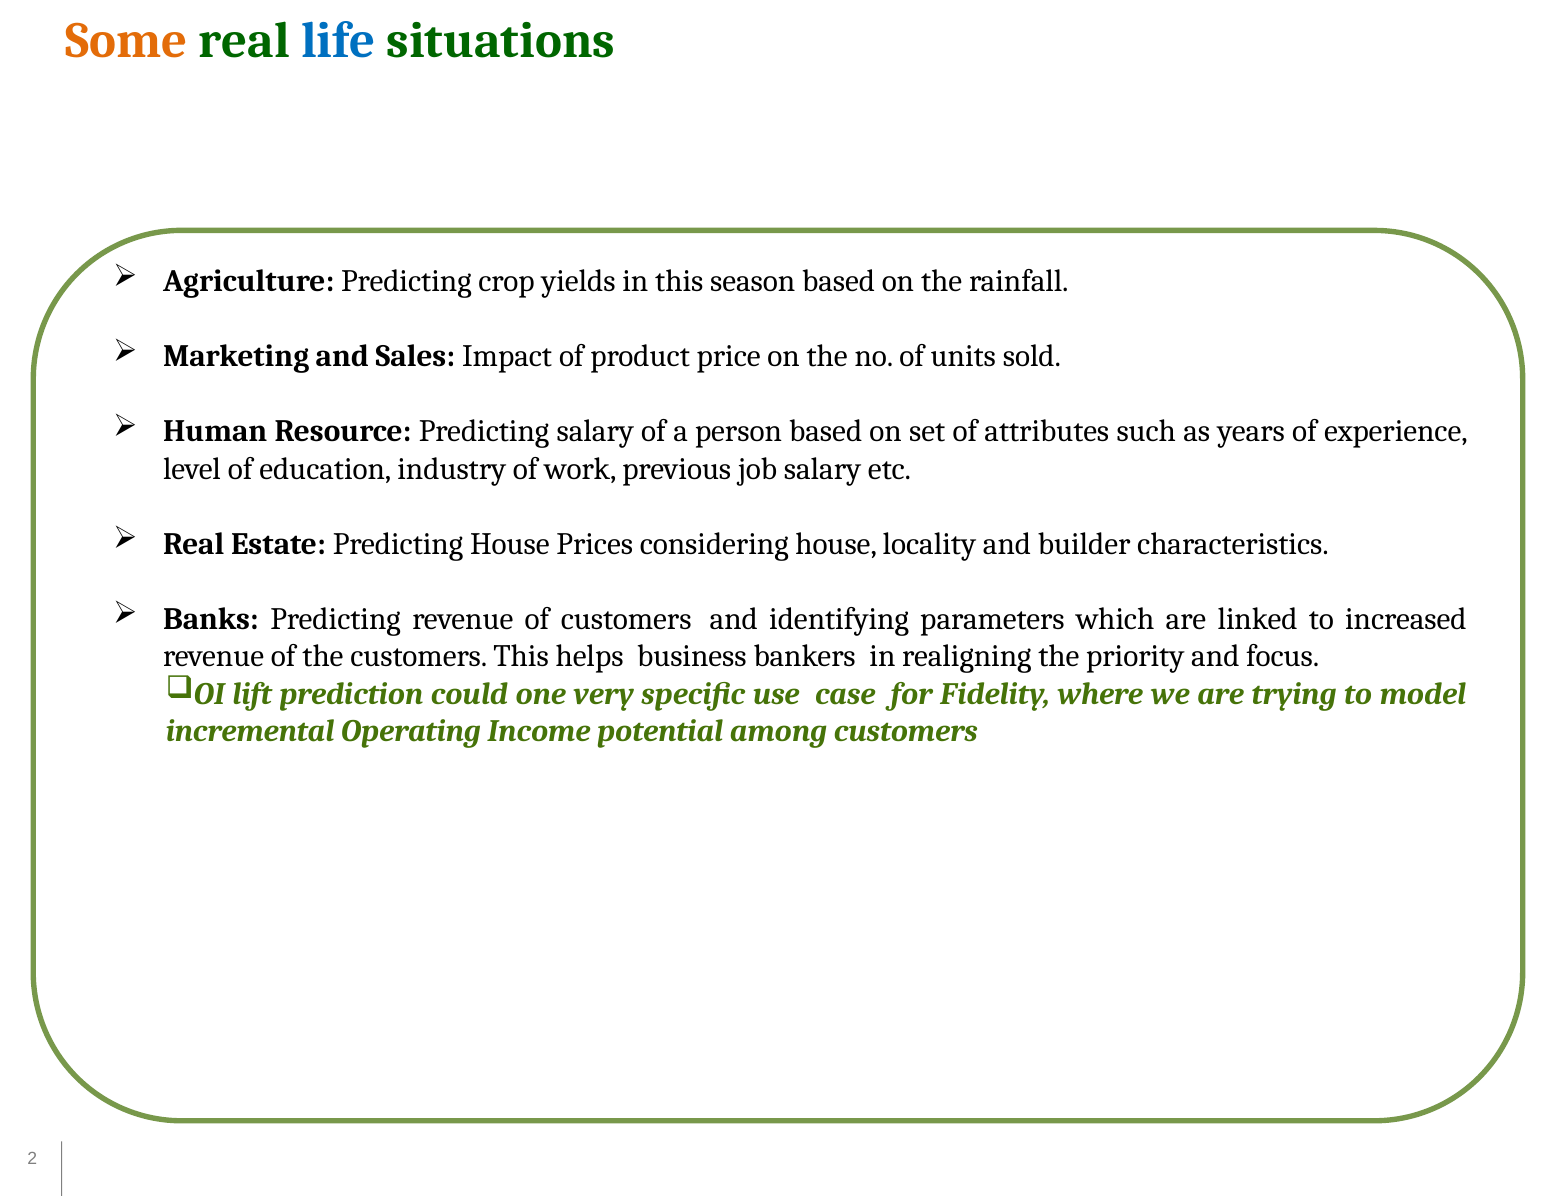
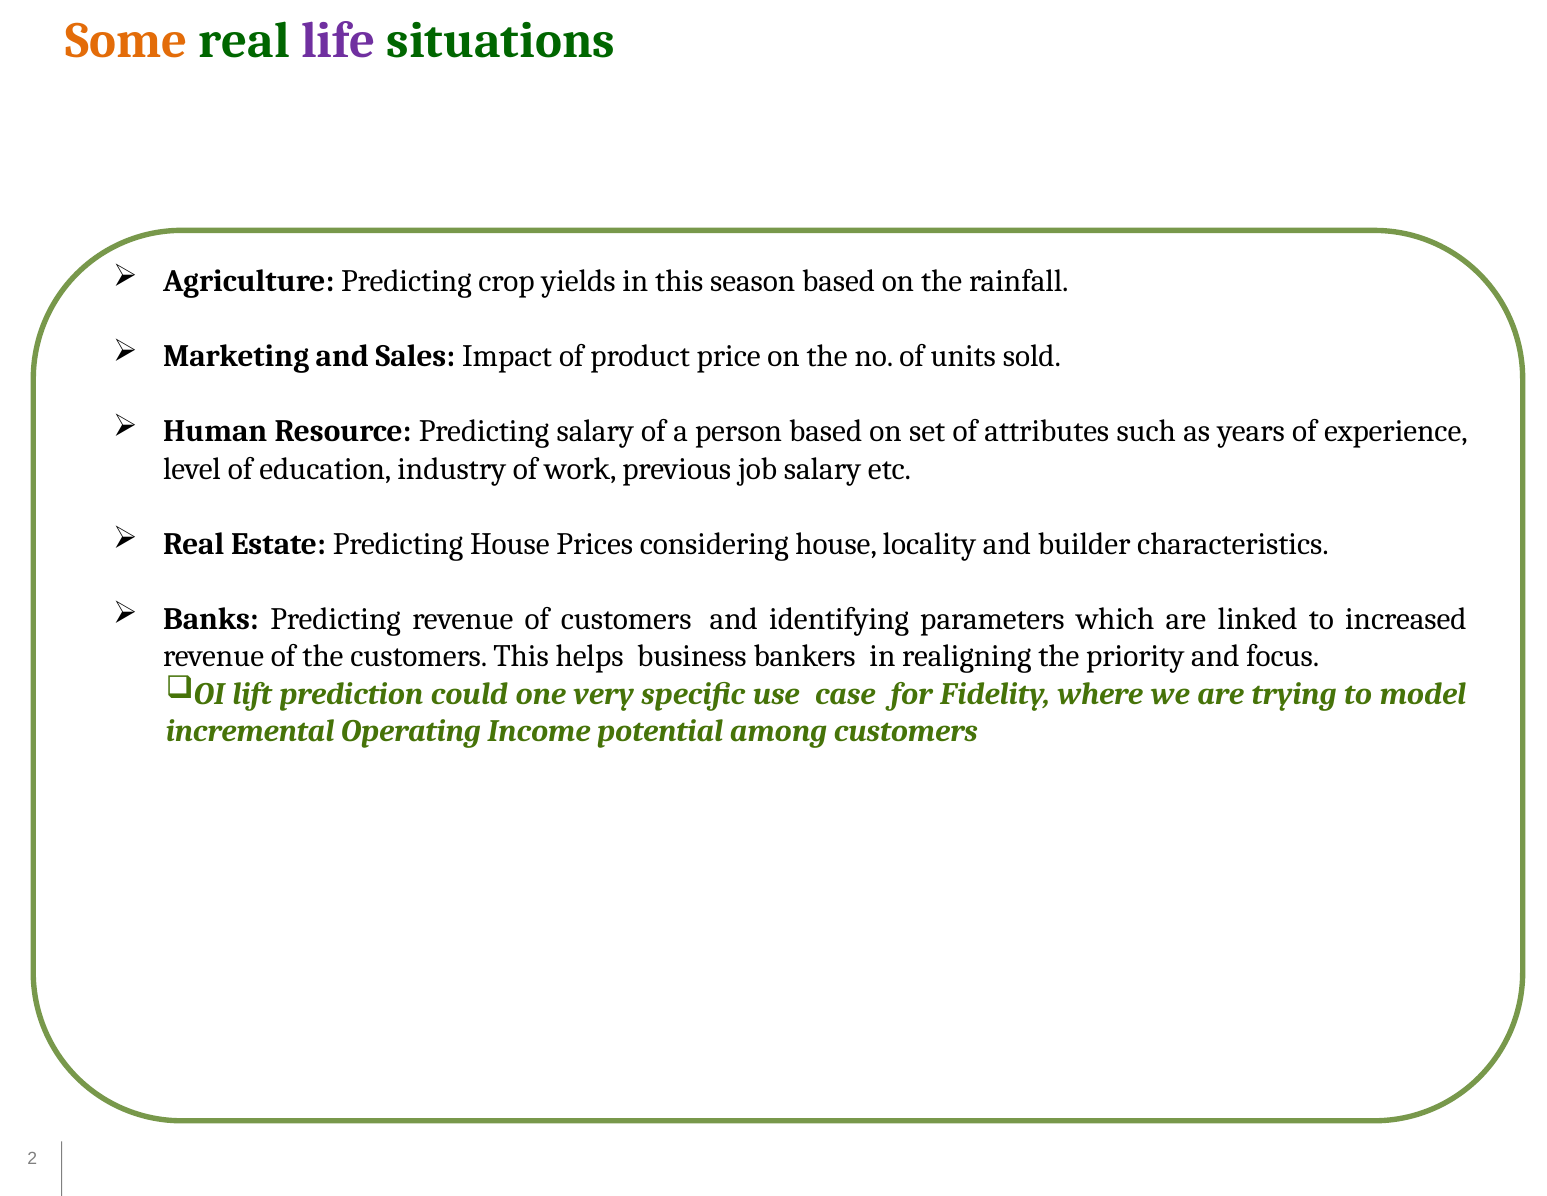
life colour: blue -> purple
